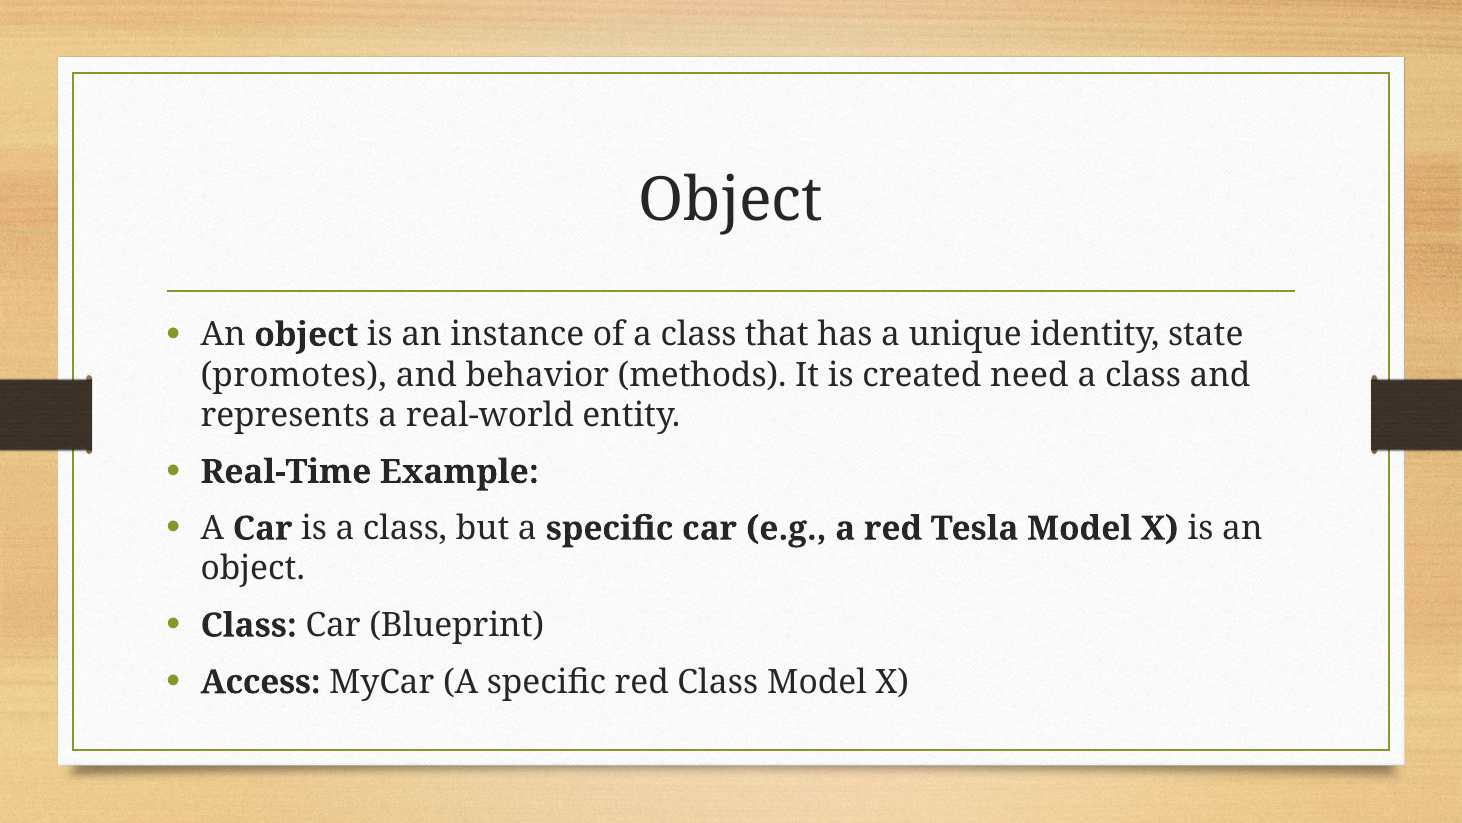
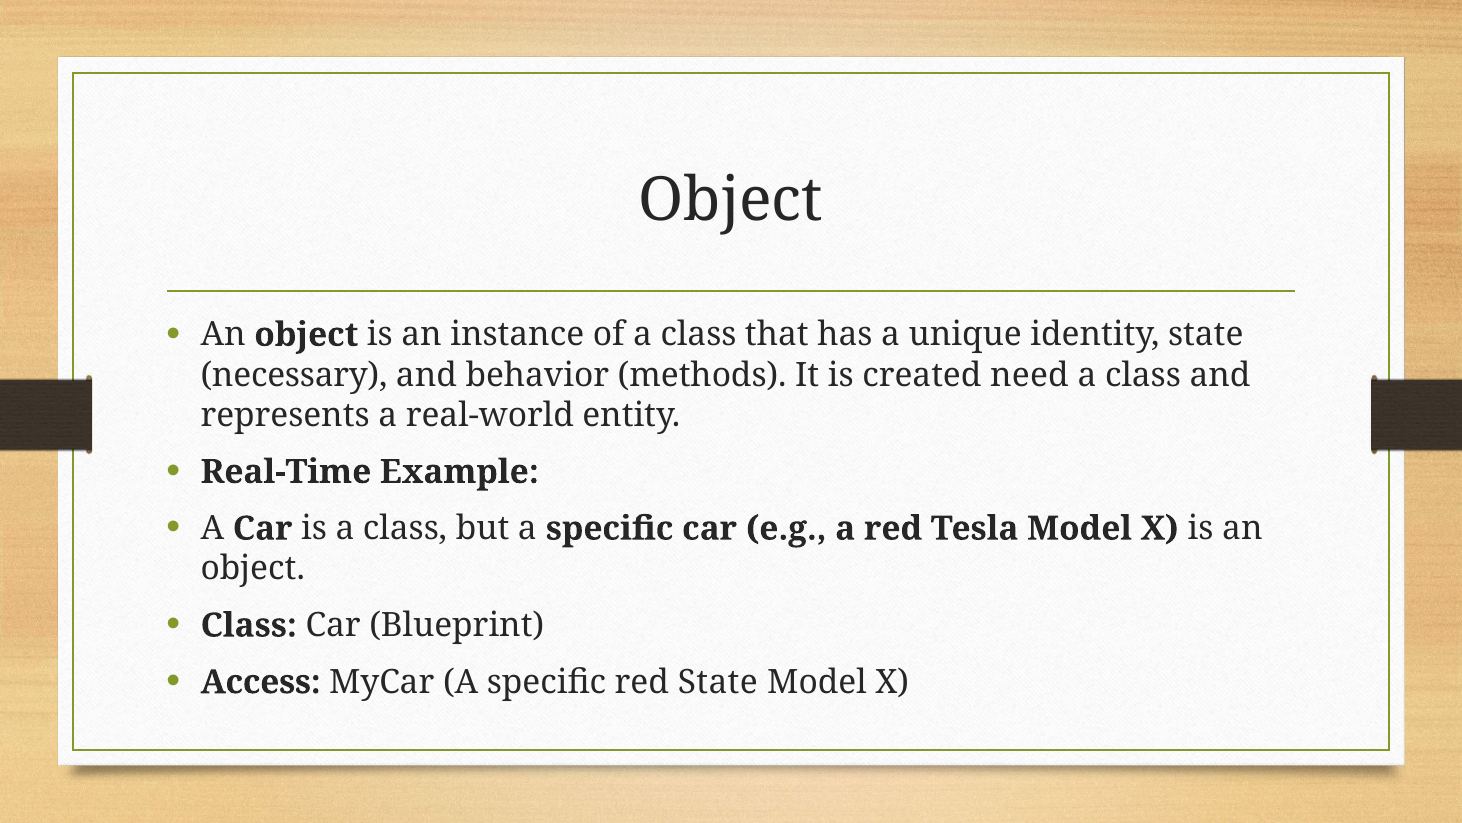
promotes: promotes -> necessary
red Class: Class -> State
